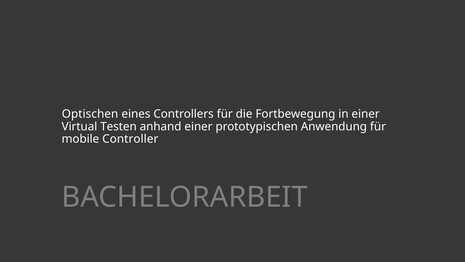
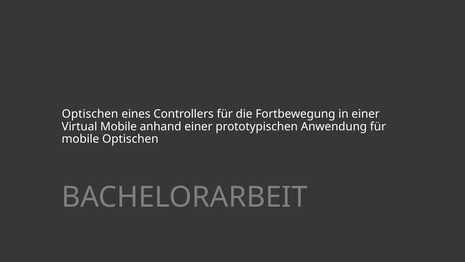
Virtual Testen: Testen -> Mobile
mobile Controller: Controller -> Optischen
